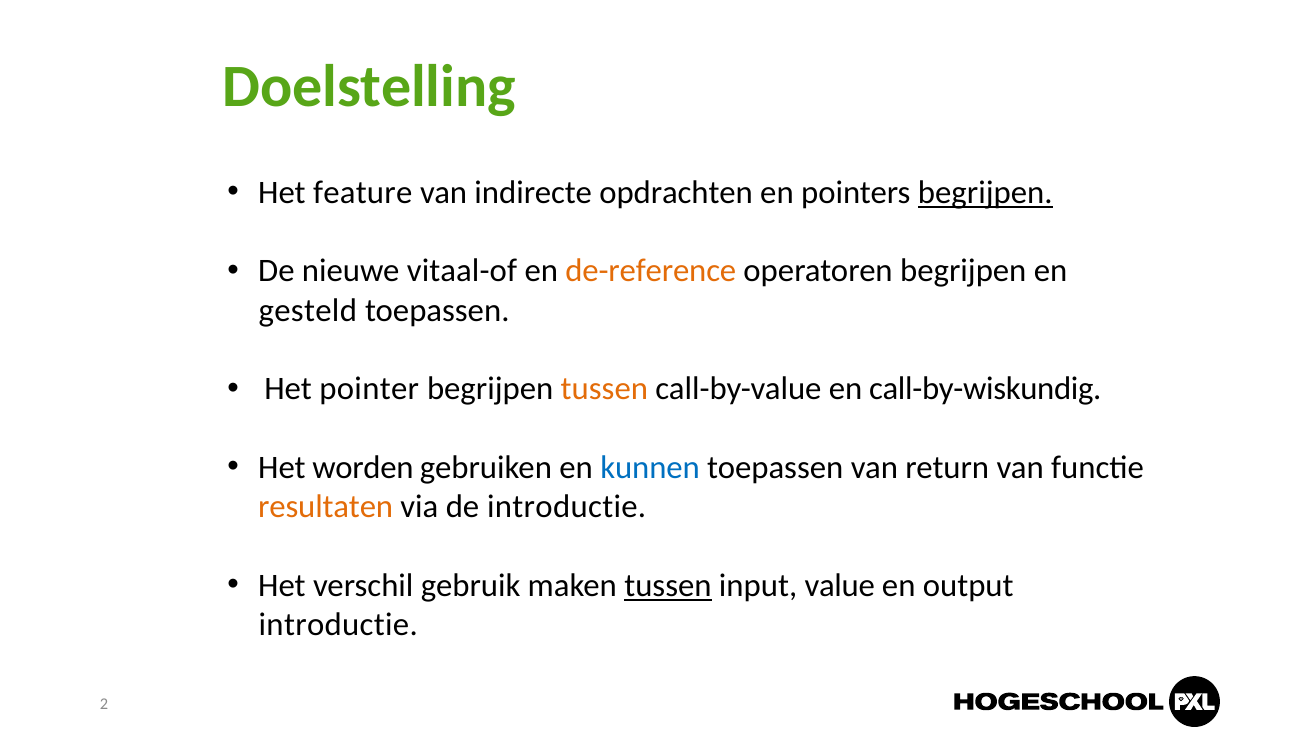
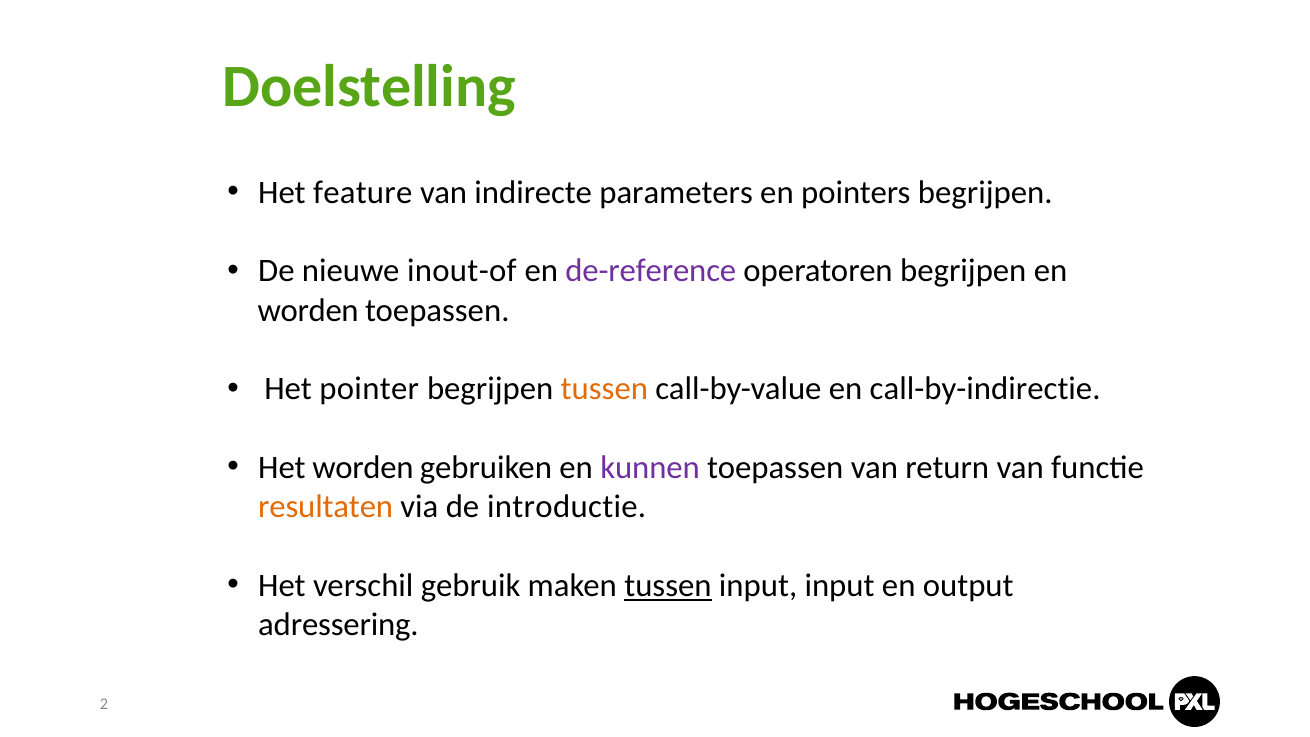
opdrachten: opdrachten -> parameters
begrijpen at (985, 192) underline: present -> none
vitaal-of: vitaal-of -> inout-of
de-reference colour: orange -> purple
gesteld at (308, 310): gesteld -> worden
call-by-wiskundig: call-by-wiskundig -> call-by-indirectie
kunnen colour: blue -> purple
input value: value -> input
introductie at (338, 625): introductie -> adressering
